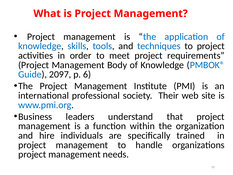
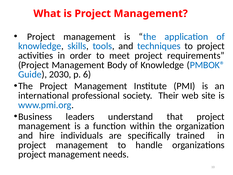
2097: 2097 -> 2030
